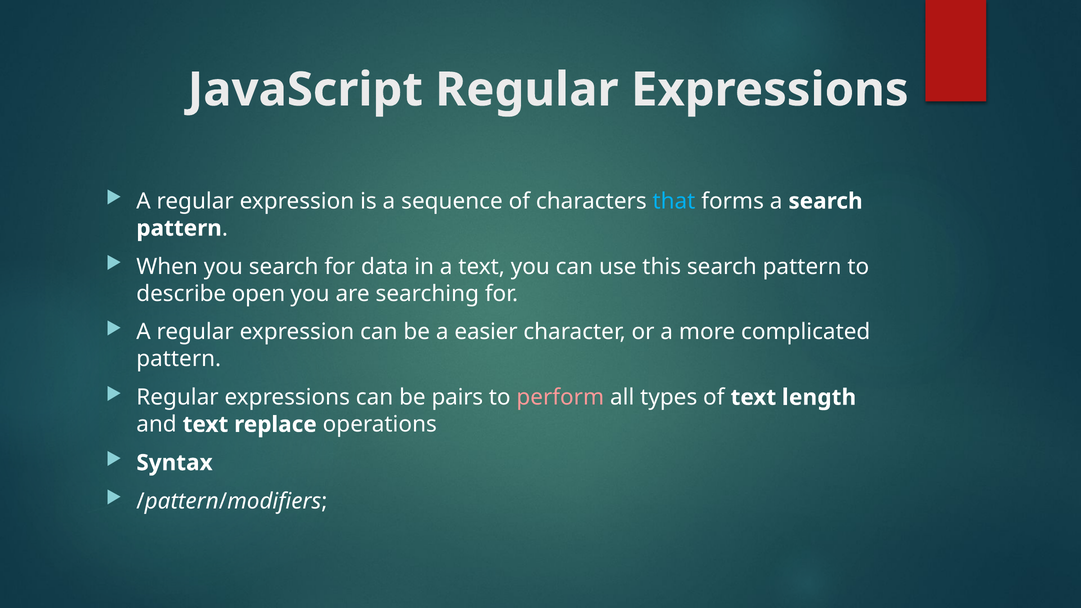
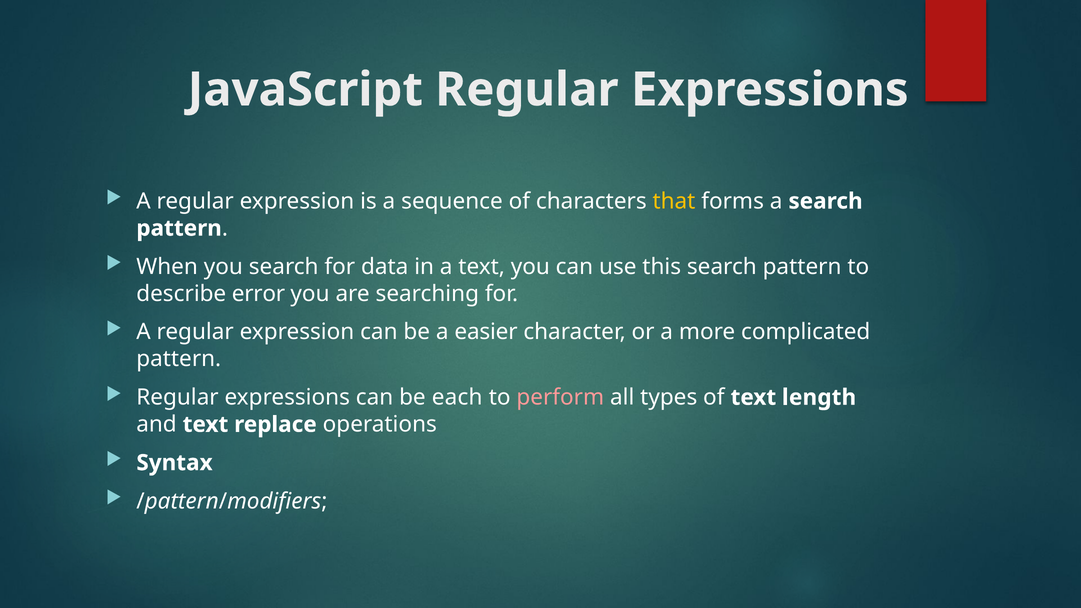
that colour: light blue -> yellow
open: open -> error
pairs: pairs -> each
